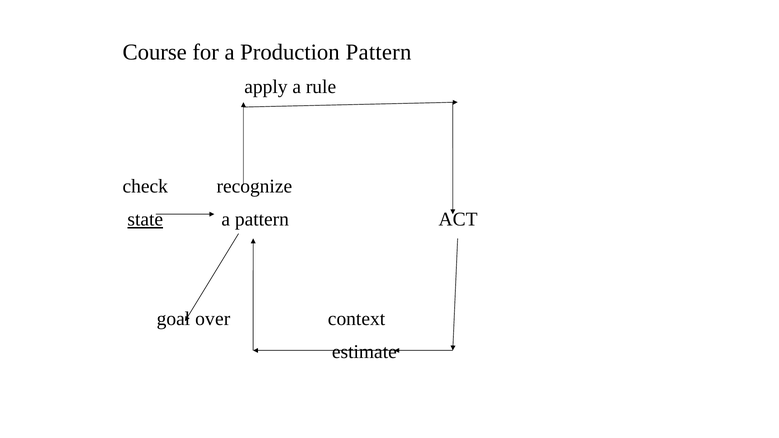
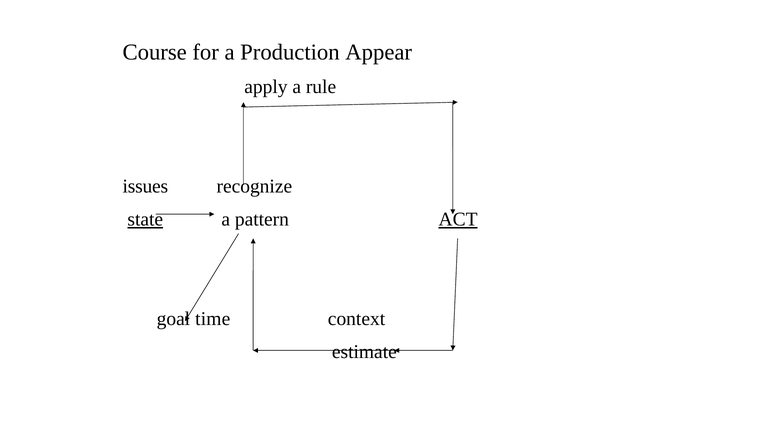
Production Pattern: Pattern -> Appear
check: check -> issues
ACT underline: none -> present
over: over -> time
